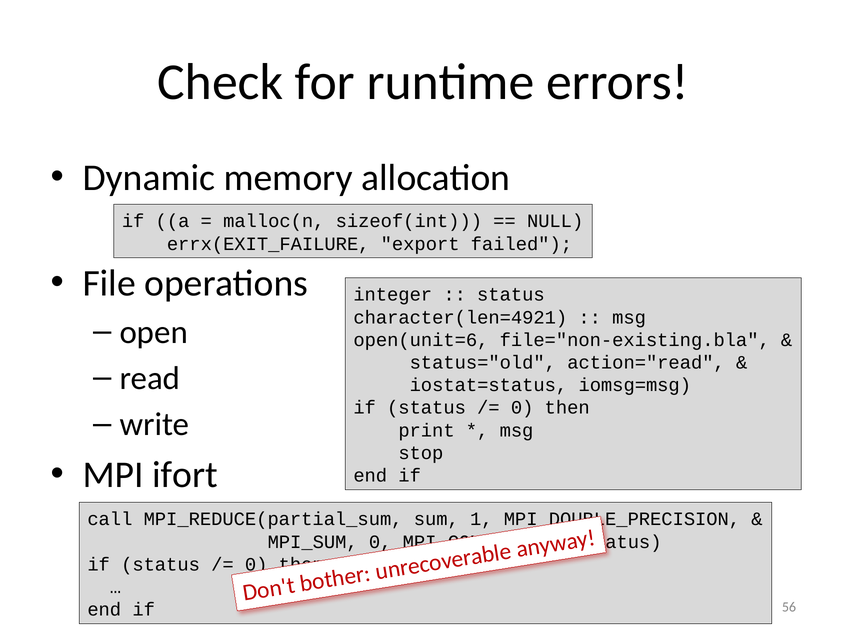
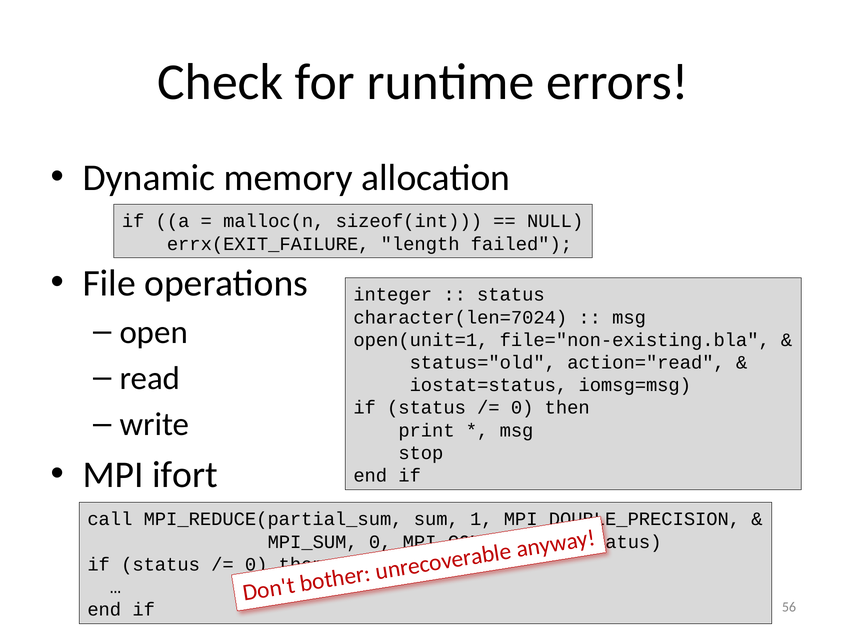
export: export -> length
character(len=4921: character(len=4921 -> character(len=7024
open(unit=6: open(unit=6 -> open(unit=1
